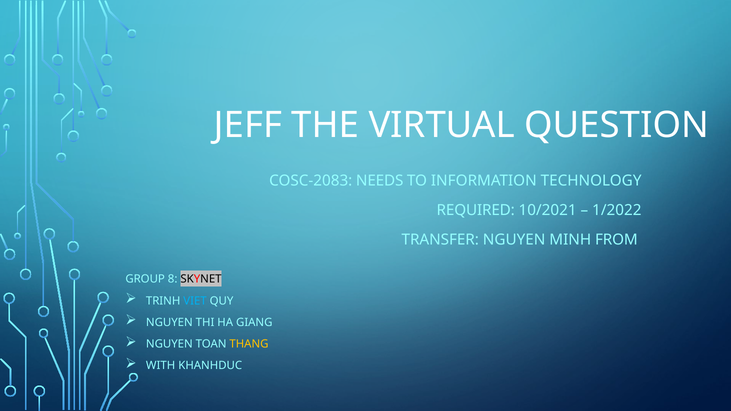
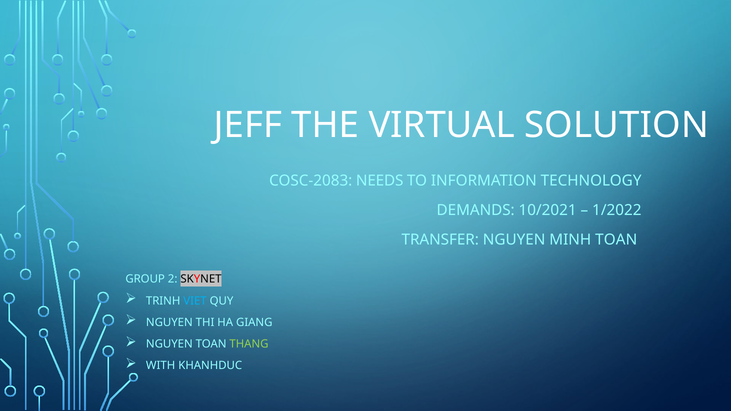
QUESTION: QUESTION -> SOLUTION
REQUIRED: REQUIRED -> DEMANDS
MINH FROM: FROM -> TOAN
8: 8 -> 2
THANG colour: yellow -> light green
